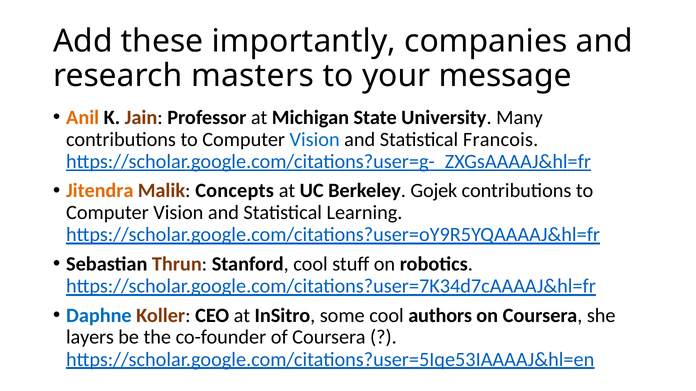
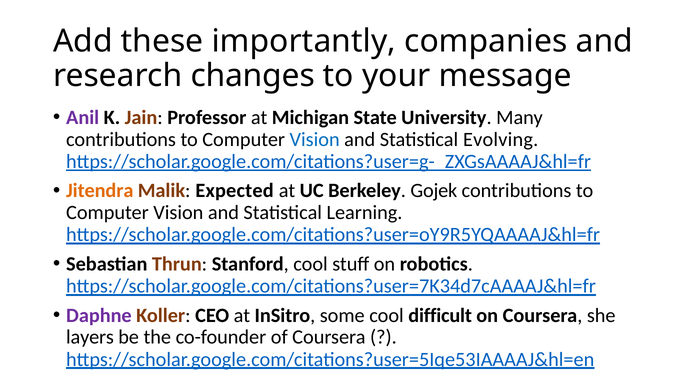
masters: masters -> changes
Anil colour: orange -> purple
Francois: Francois -> Evolving
Concepts: Concepts -> Expected
Daphne colour: blue -> purple
authors: authors -> difficult
